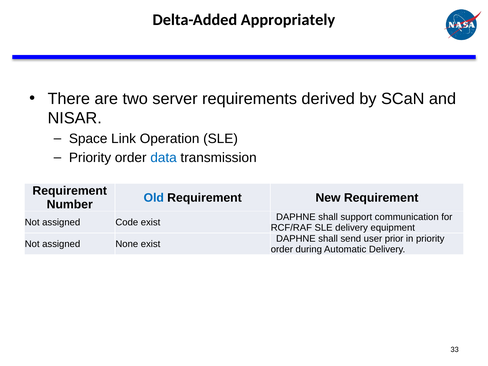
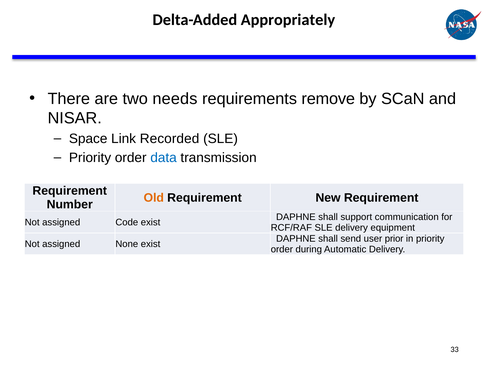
server: server -> needs
derived: derived -> remove
Operation: Operation -> Recorded
Old colour: blue -> orange
